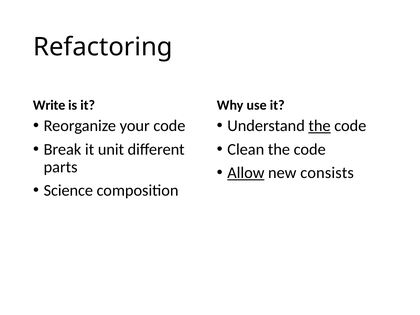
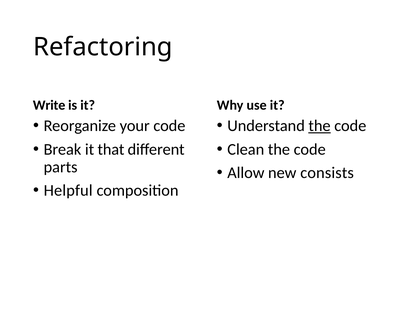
unit: unit -> that
Allow underline: present -> none
Science: Science -> Helpful
